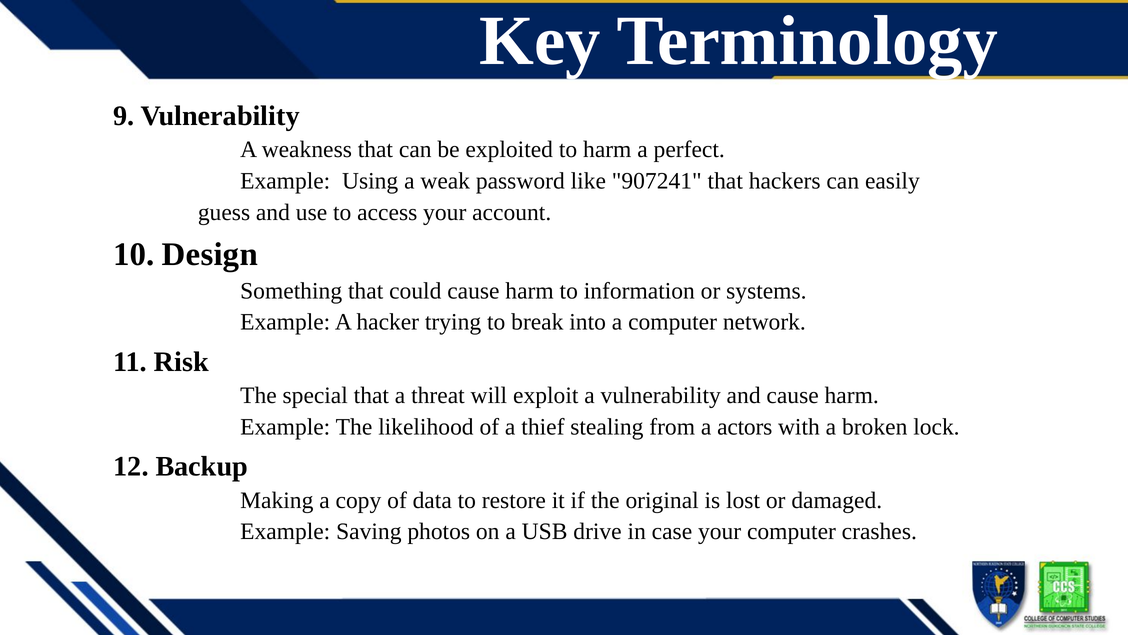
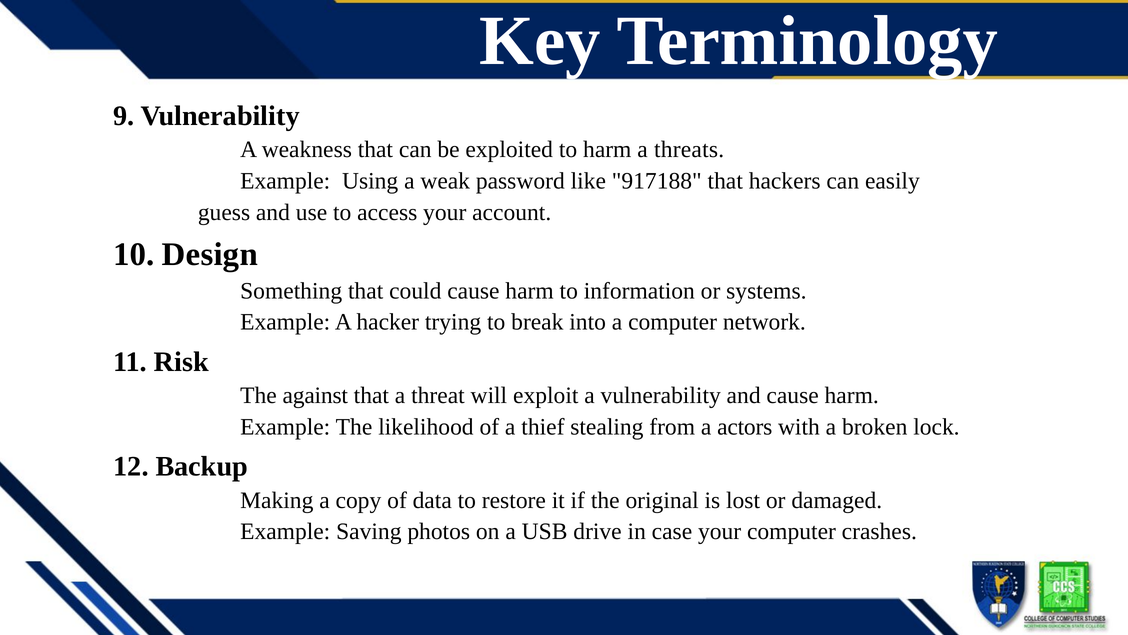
perfect: perfect -> threats
907241: 907241 -> 917188
special: special -> against
